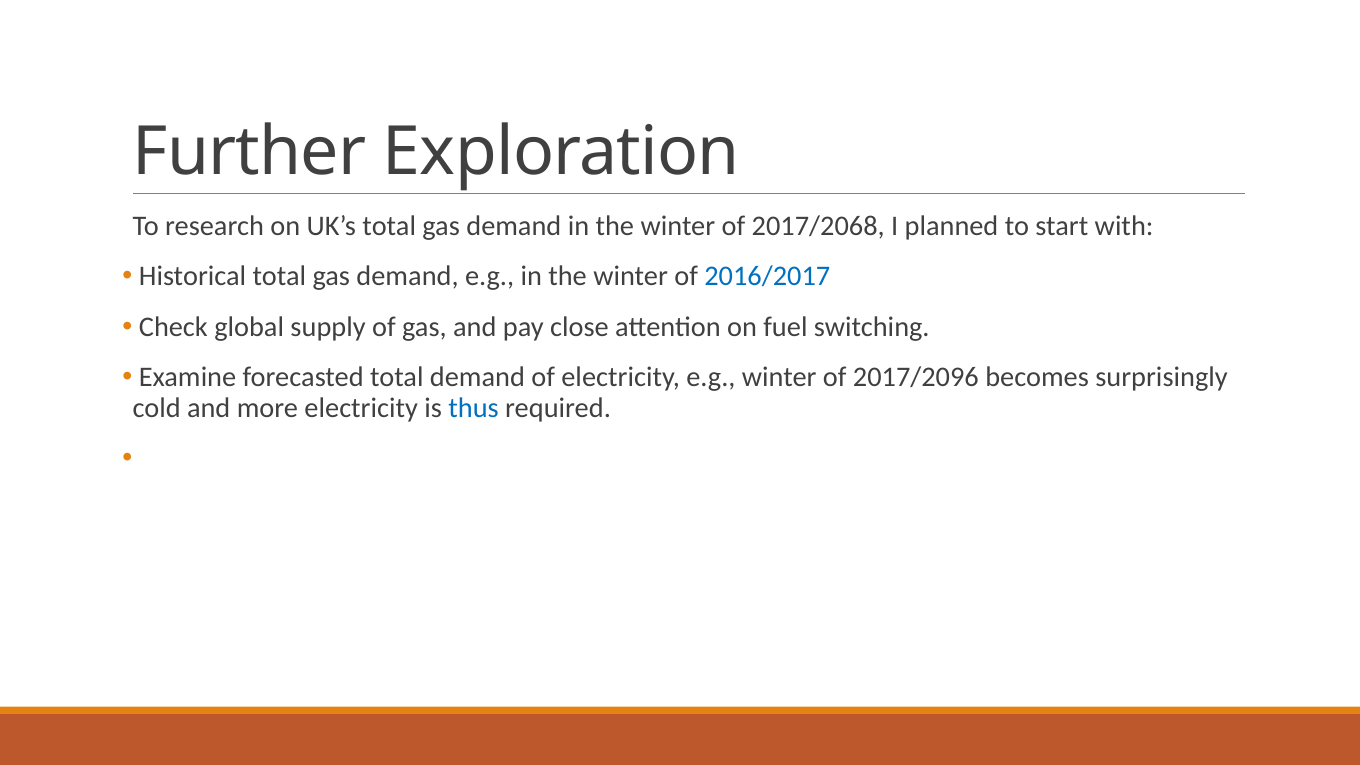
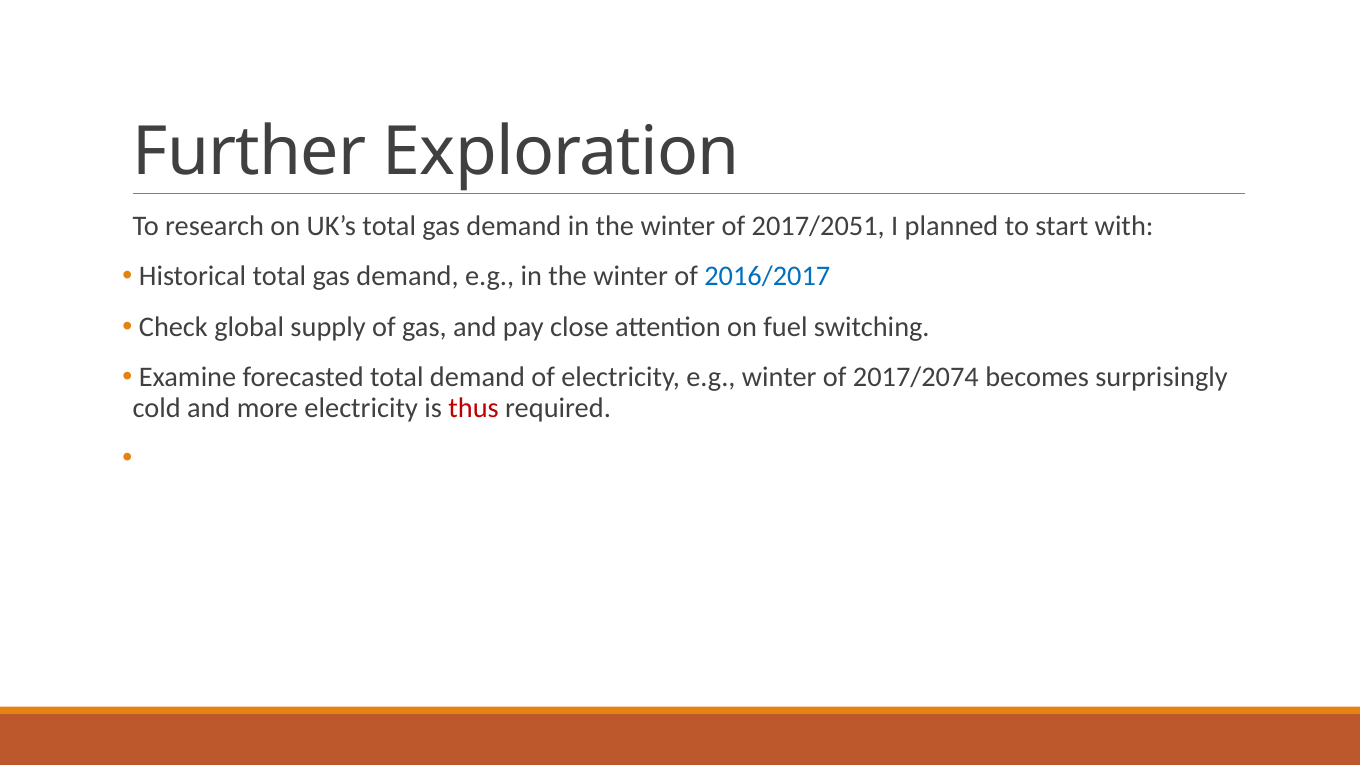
2017/2068: 2017/2068 -> 2017/2051
2017/2096: 2017/2096 -> 2017/2074
thus colour: blue -> red
